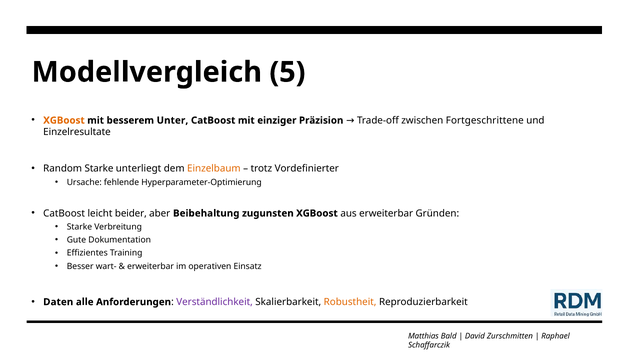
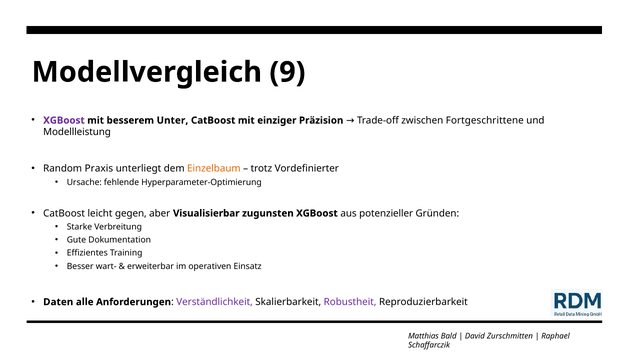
5: 5 -> 9
XGBoost at (64, 120) colour: orange -> purple
Einzelresultate: Einzelresultate -> Modellleistung
Random Starke: Starke -> Praxis
beider: beider -> gegen
Beibehaltung: Beibehaltung -> Visualisierbar
aus erweiterbar: erweiterbar -> potenzieller
Robustheit colour: orange -> purple
